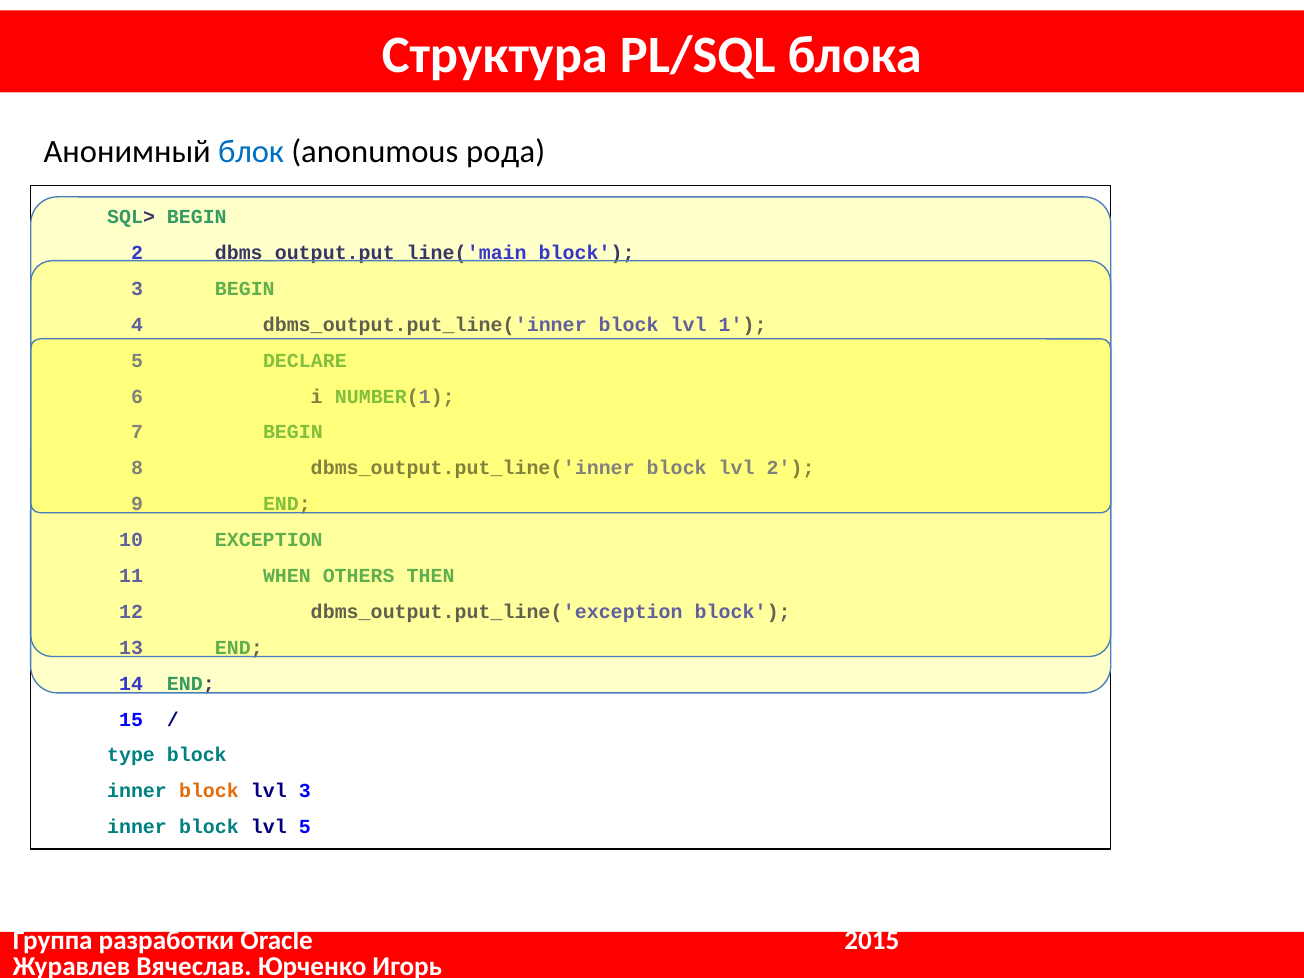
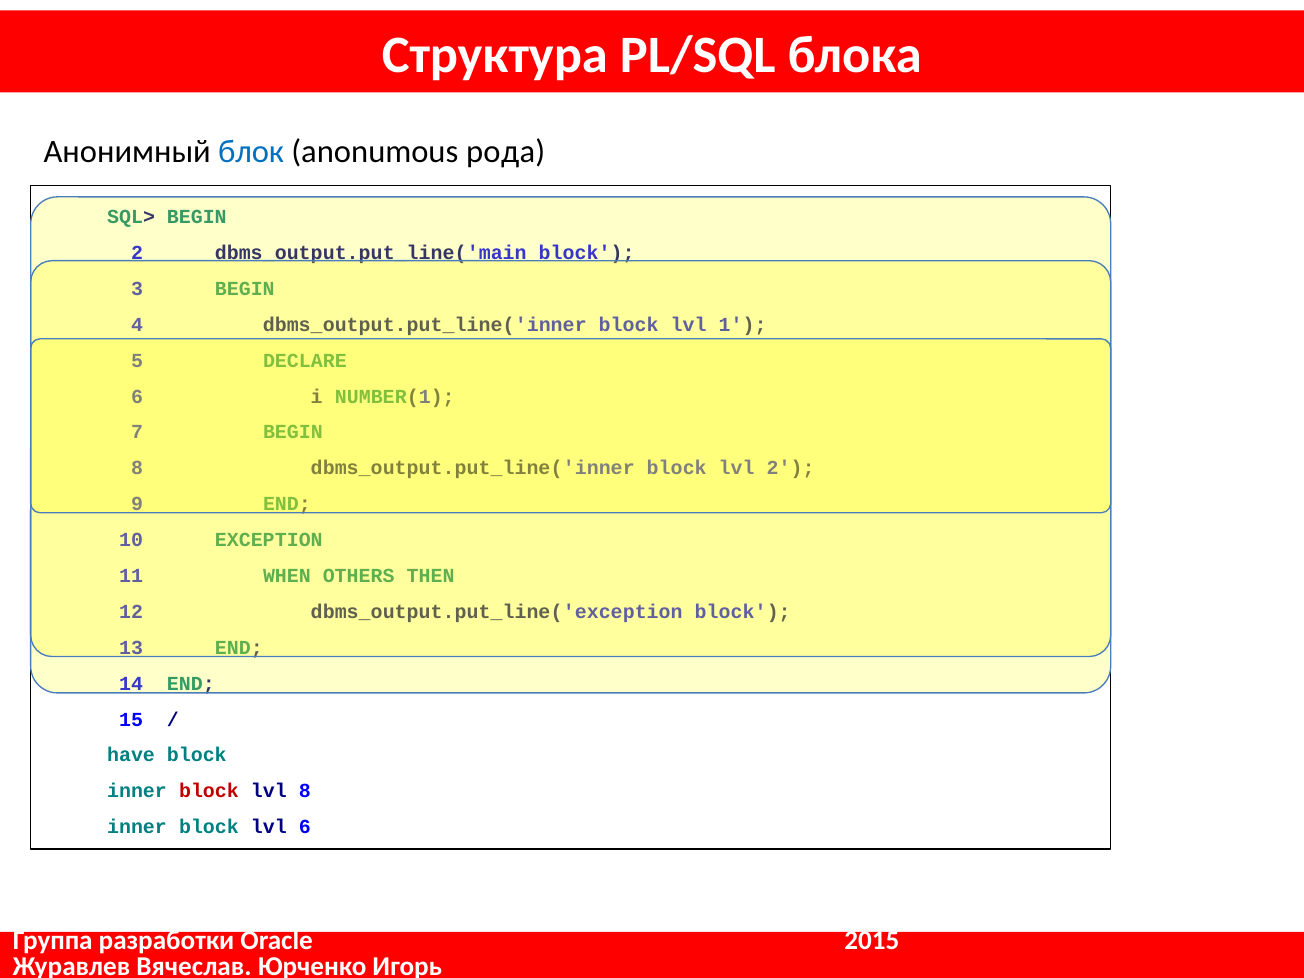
type: type -> have
block at (209, 791) colour: orange -> red
lvl 3: 3 -> 8
lvl 5: 5 -> 6
